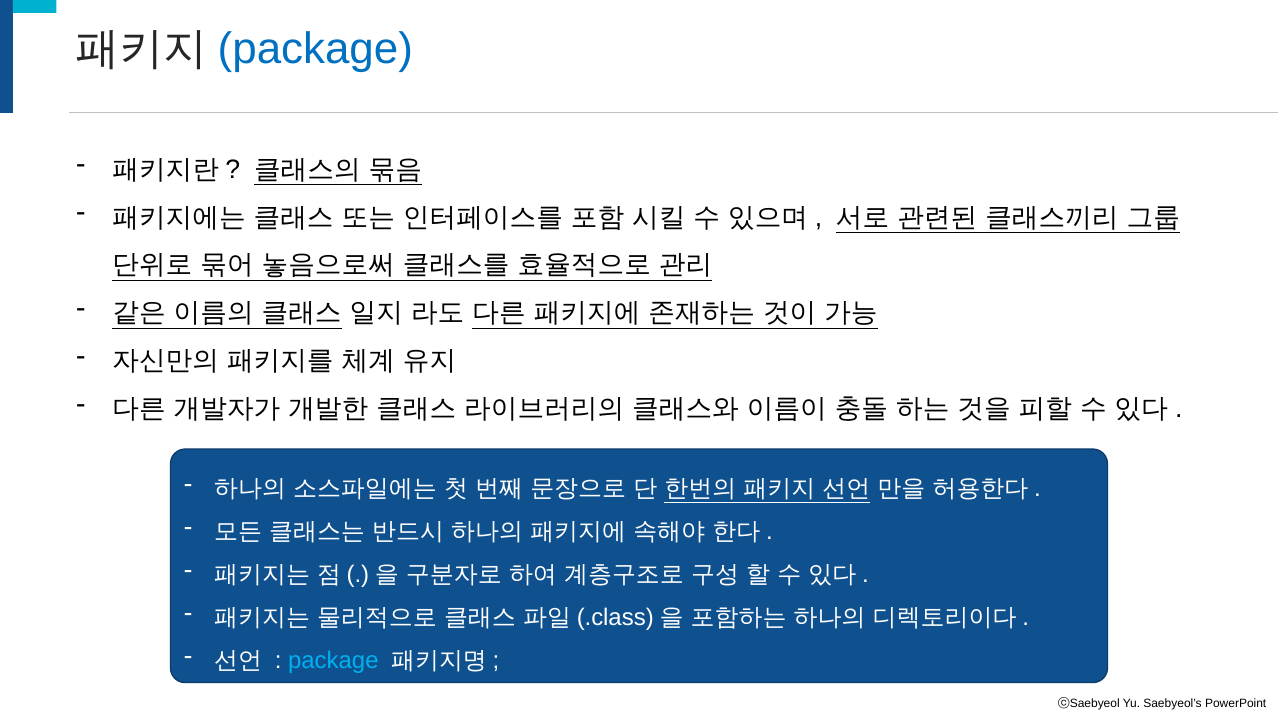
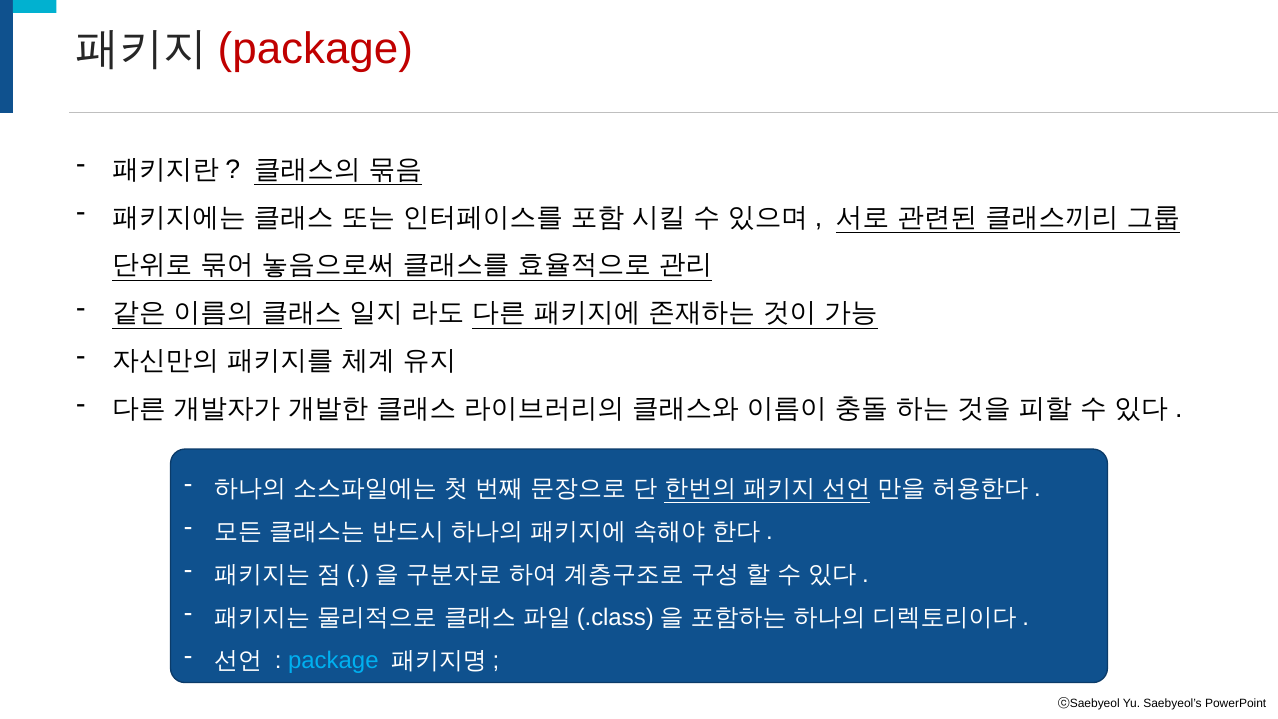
package at (315, 49) colour: blue -> red
